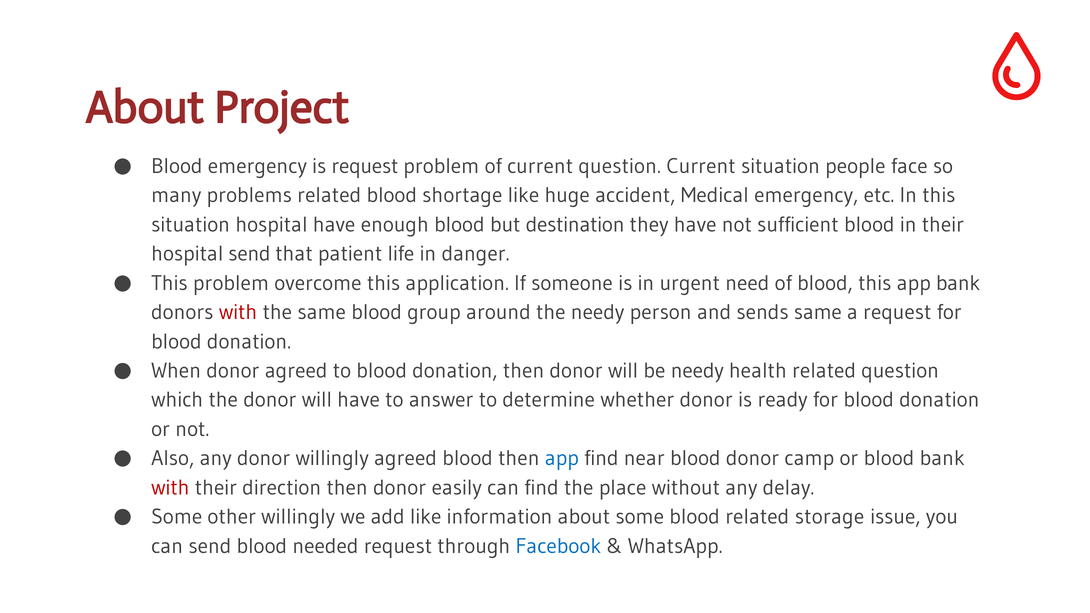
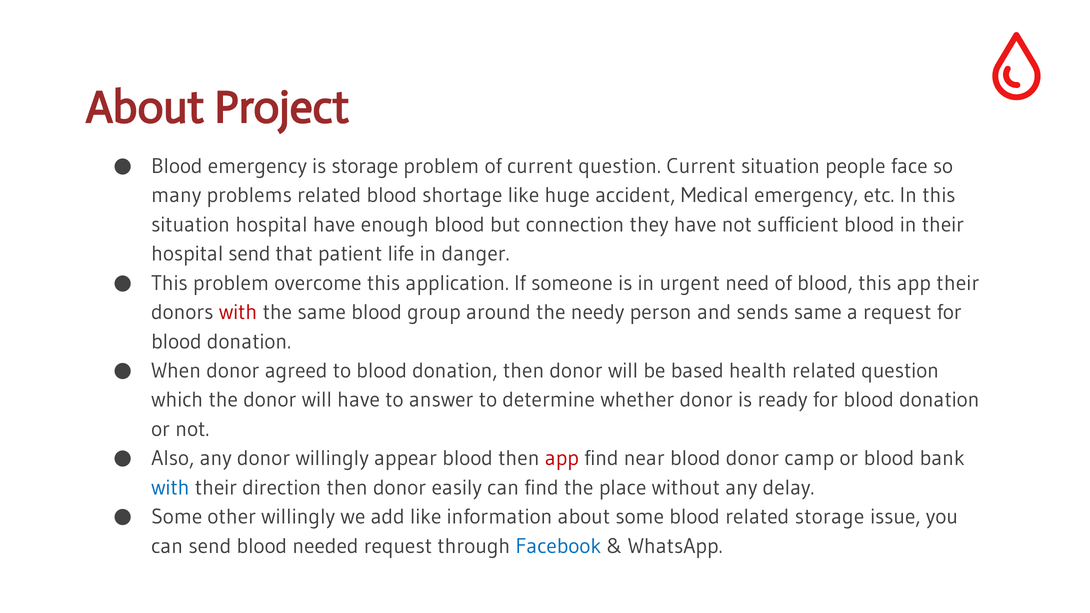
is request: request -> storage
destination: destination -> connection
app bank: bank -> their
be needy: needy -> based
willingly agreed: agreed -> appear
app at (562, 458) colour: blue -> red
with at (170, 488) colour: red -> blue
